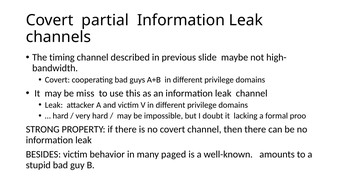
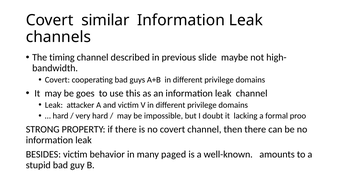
partial: partial -> similar
miss: miss -> goes
